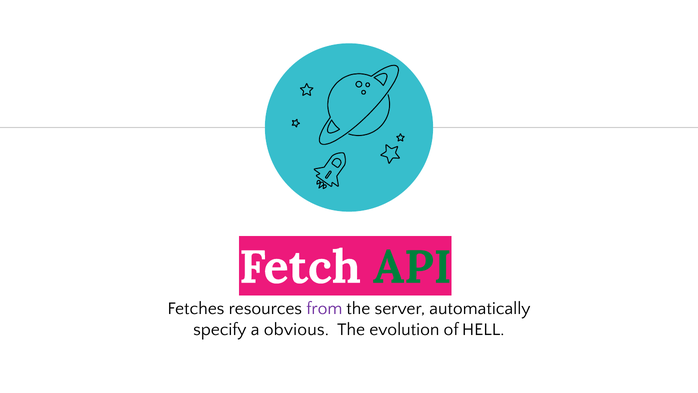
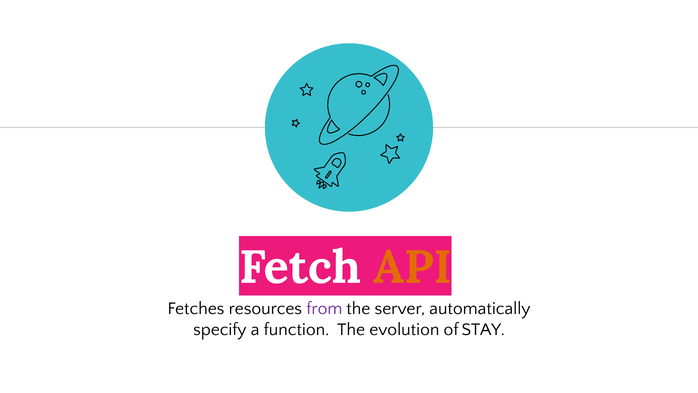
API colour: green -> orange
obvious: obvious -> function
HELL: HELL -> STAY
